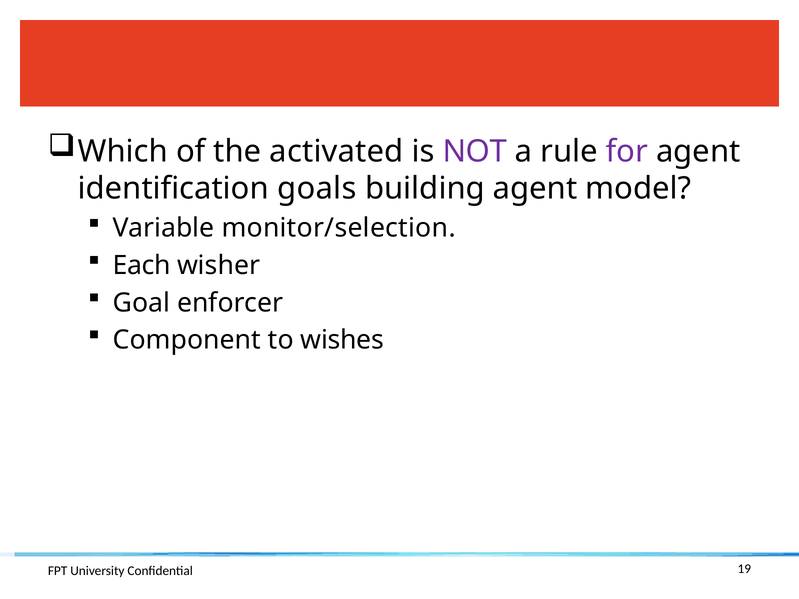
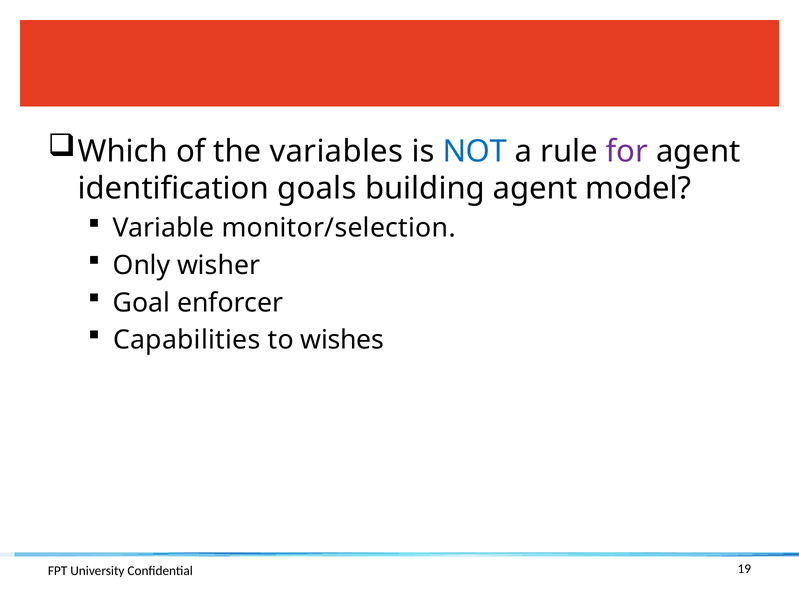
activated: activated -> variables
NOT colour: purple -> blue
Each: Each -> Only
Component: Component -> Capabilities
